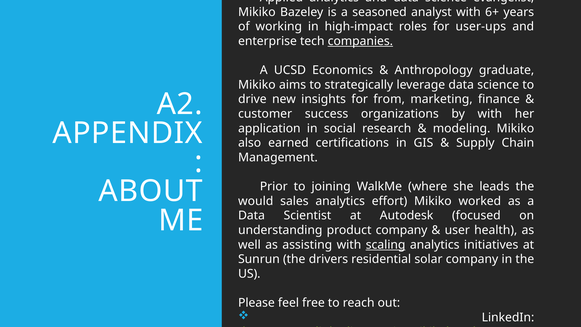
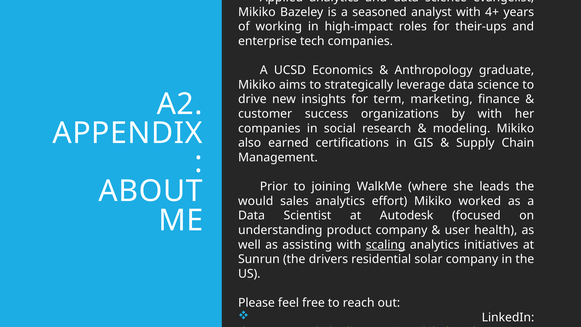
6+: 6+ -> 4+
user-ups: user-ups -> their-ups
companies at (360, 41) underline: present -> none
from: from -> term
application at (269, 128): application -> companies
